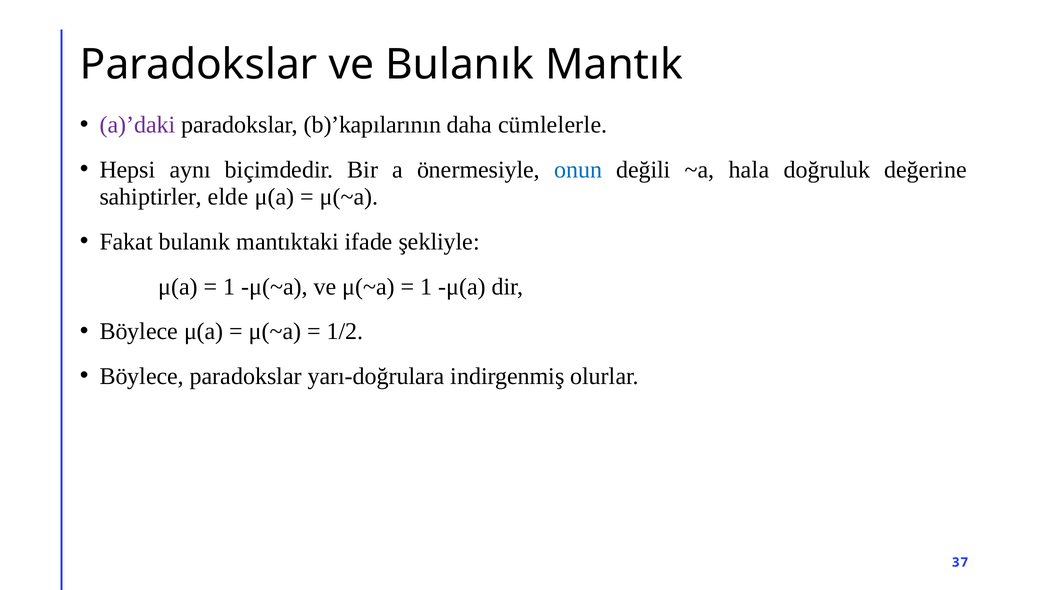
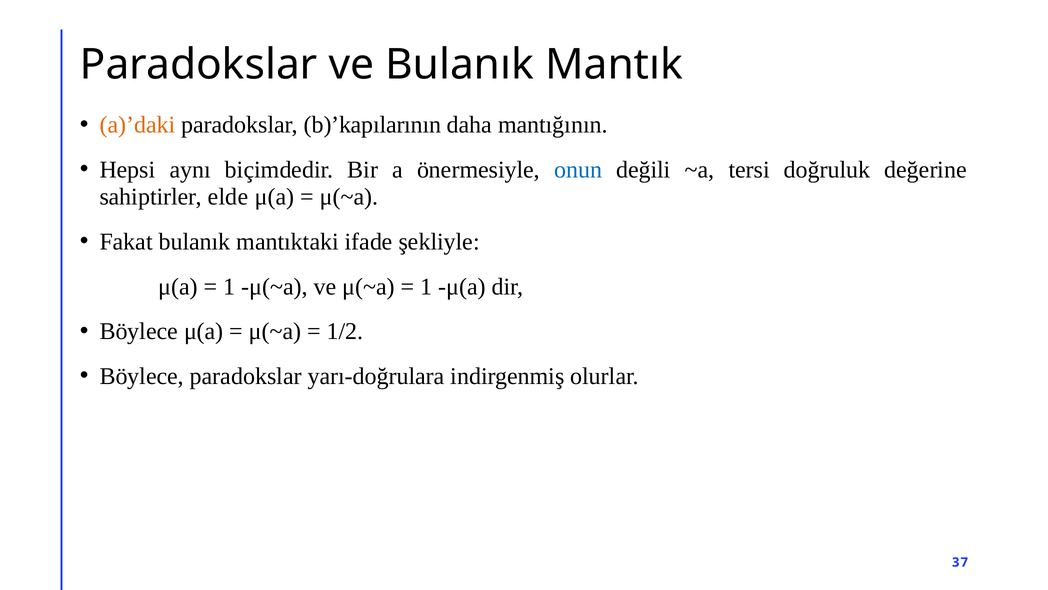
a)’daki colour: purple -> orange
cümlelerle: cümlelerle -> mantığının
hala: hala -> tersi
